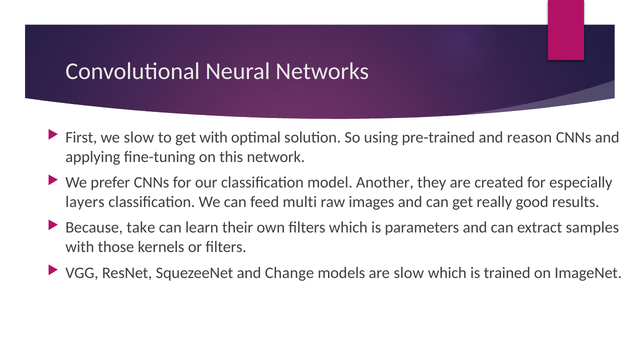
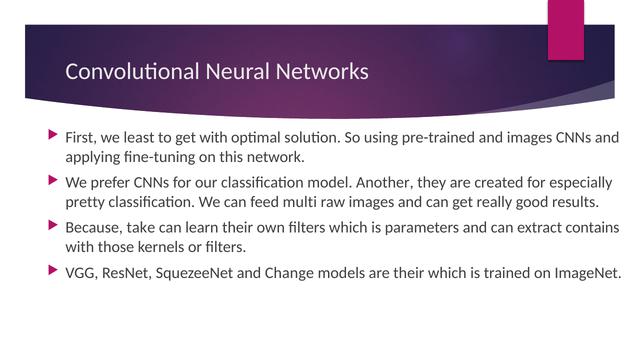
we slow: slow -> least
and reason: reason -> images
layers: layers -> pretty
samples: samples -> contains
are slow: slow -> their
